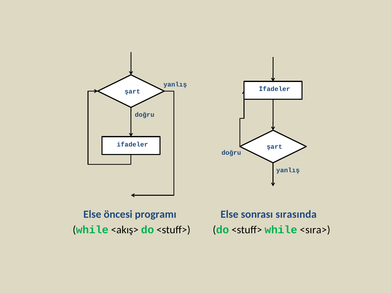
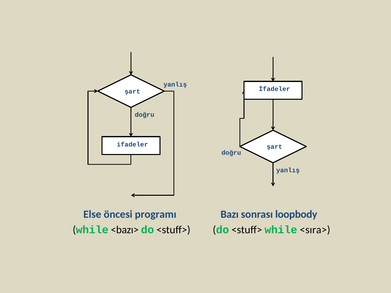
Else at (229, 214): Else -> Bazı
sırasında: sırasında -> loopbody
<akış>: <akış> -> <bazı>
